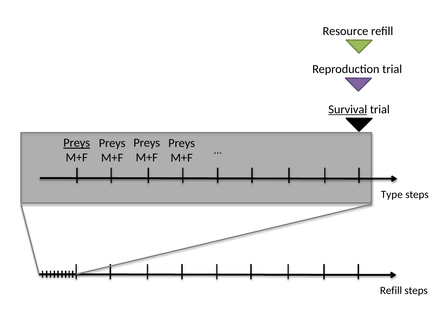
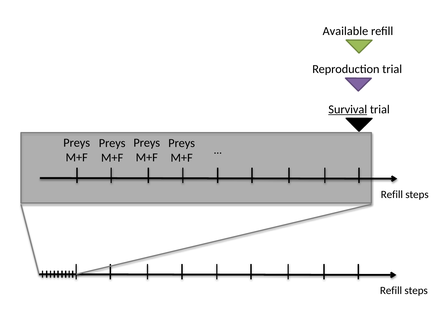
Resource: Resource -> Available
Preys at (77, 143) underline: present -> none
Type at (392, 194): Type -> Refill
